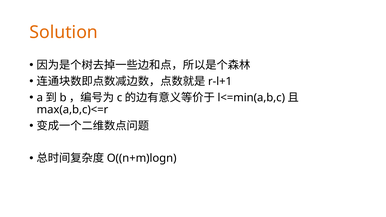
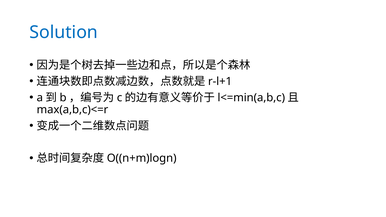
Solution colour: orange -> blue
